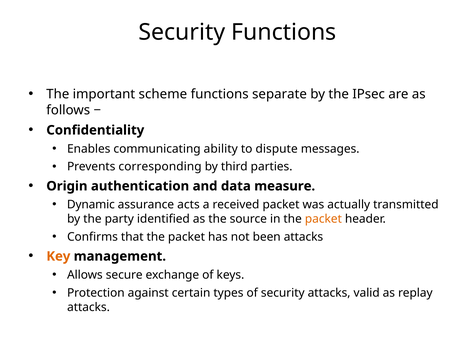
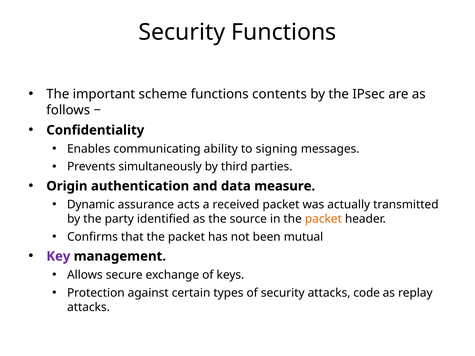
separate: separate -> contents
dispute: dispute -> signing
corresponding: corresponding -> simultaneously
been attacks: attacks -> mutual
Key colour: orange -> purple
valid: valid -> code
